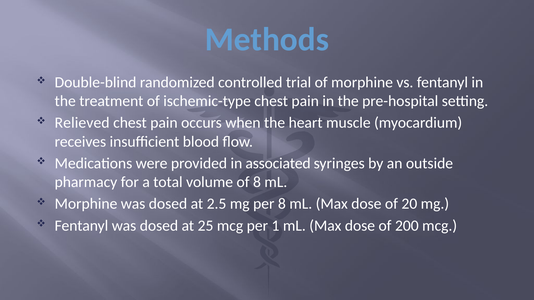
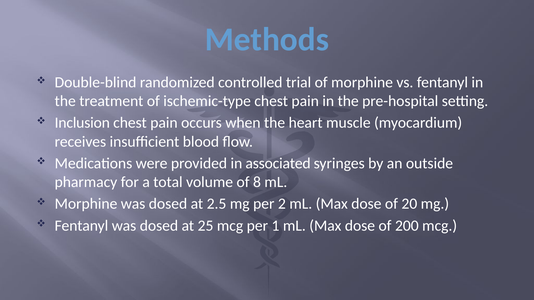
Relieved: Relieved -> Inclusion
per 8: 8 -> 2
